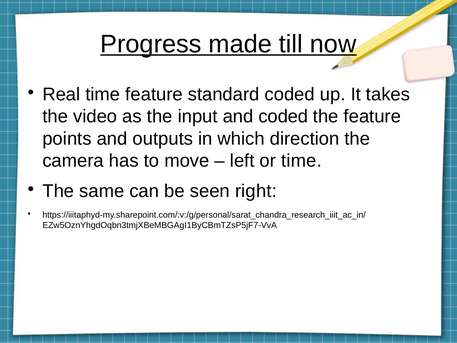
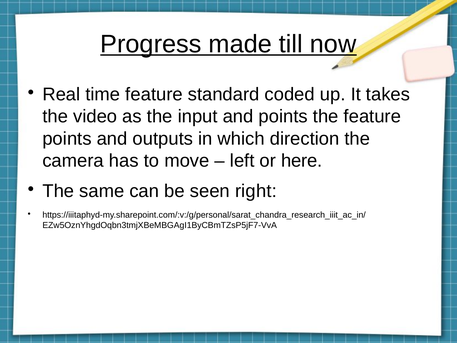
and coded: coded -> points
or time: time -> here
